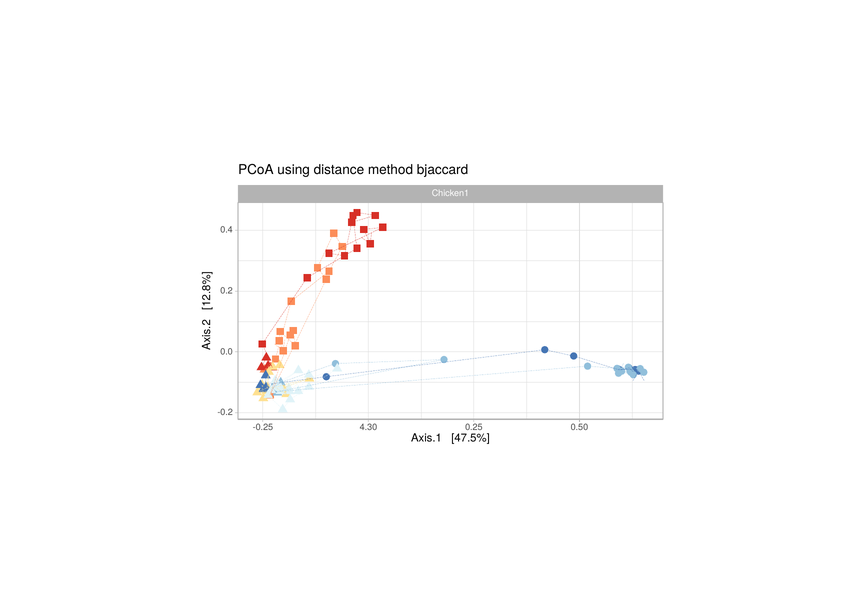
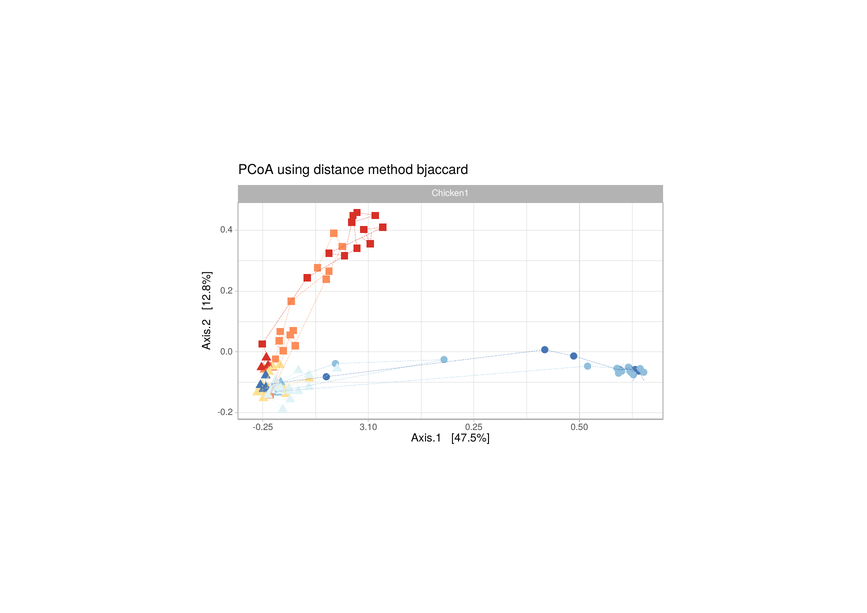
4.30: 4.30 -> 3.10
